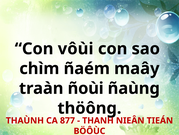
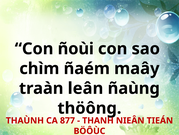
vôùi: vôùi -> ñoùi
ñoùi: ñoùi -> leân
